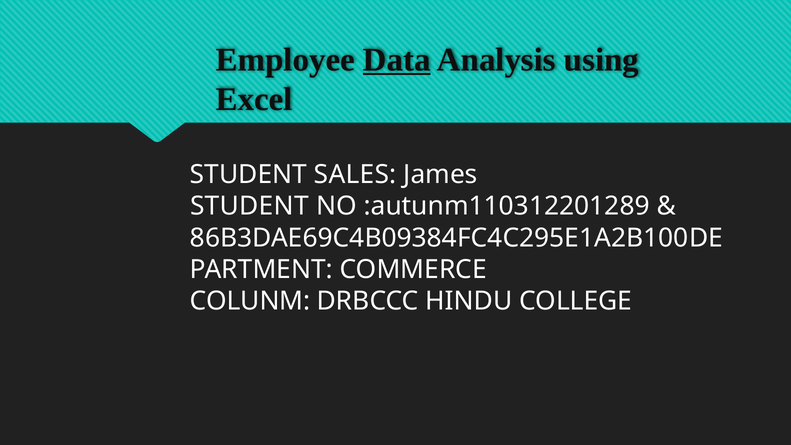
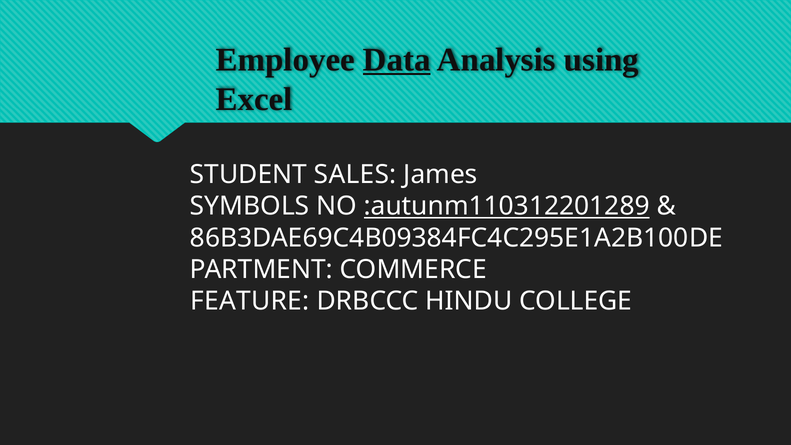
STUDENT at (250, 206): STUDENT -> SYMBOLS
:autunm110312201289 underline: none -> present
COLUNM: COLUNM -> FEATURE
